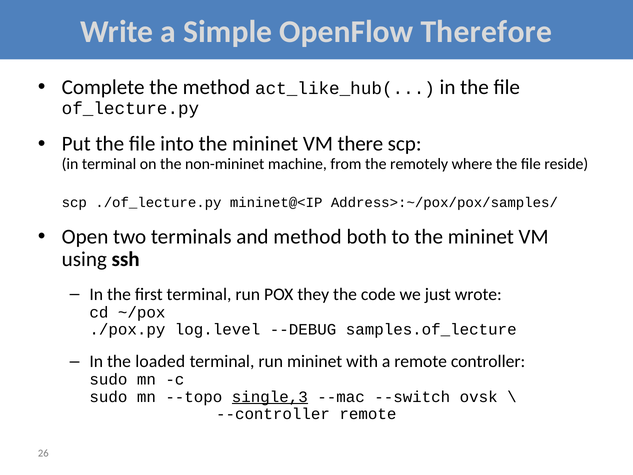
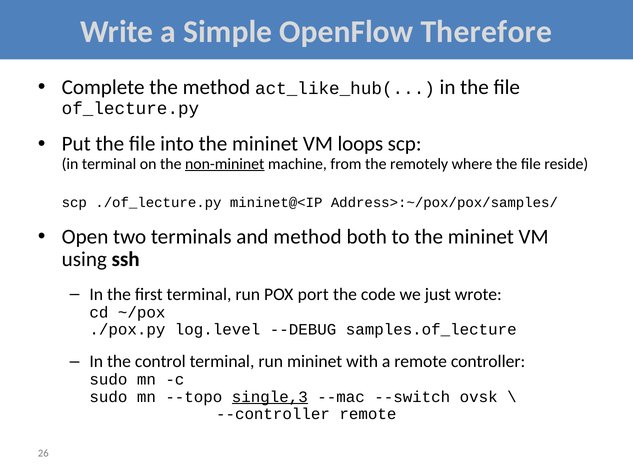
there: there -> loops
non-mininet underline: none -> present
they: they -> port
loaded: loaded -> control
